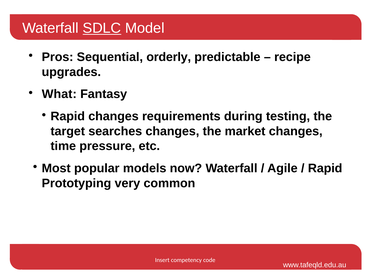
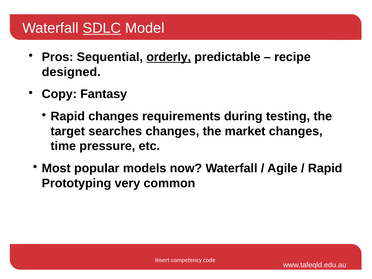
orderly underline: none -> present
upgrades: upgrades -> designed
What: What -> Copy
